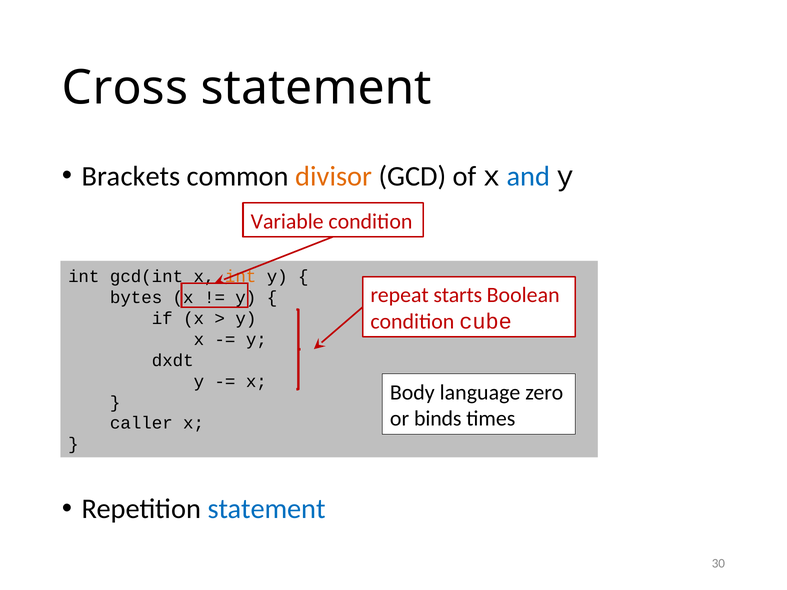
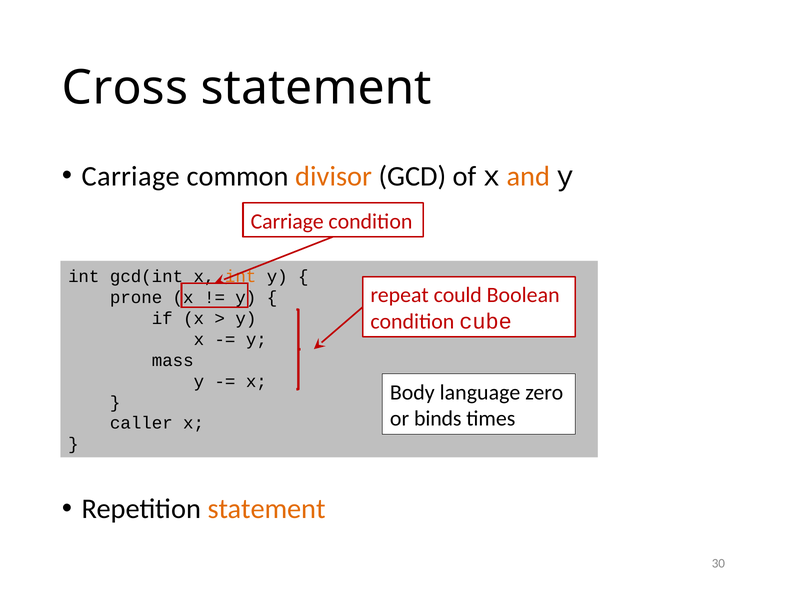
Brackets at (131, 176): Brackets -> Carriage
and colour: blue -> orange
Variable at (287, 221): Variable -> Carriage
starts: starts -> could
bytes: bytes -> prone
dxdt: dxdt -> mass
statement at (267, 509) colour: blue -> orange
